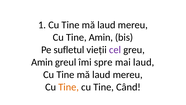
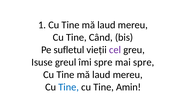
Tine Amin: Amin -> Când
Amin at (42, 62): Amin -> Isuse
mai laud: laud -> spre
Tine at (69, 87) colour: orange -> blue
Când: Când -> Amin
